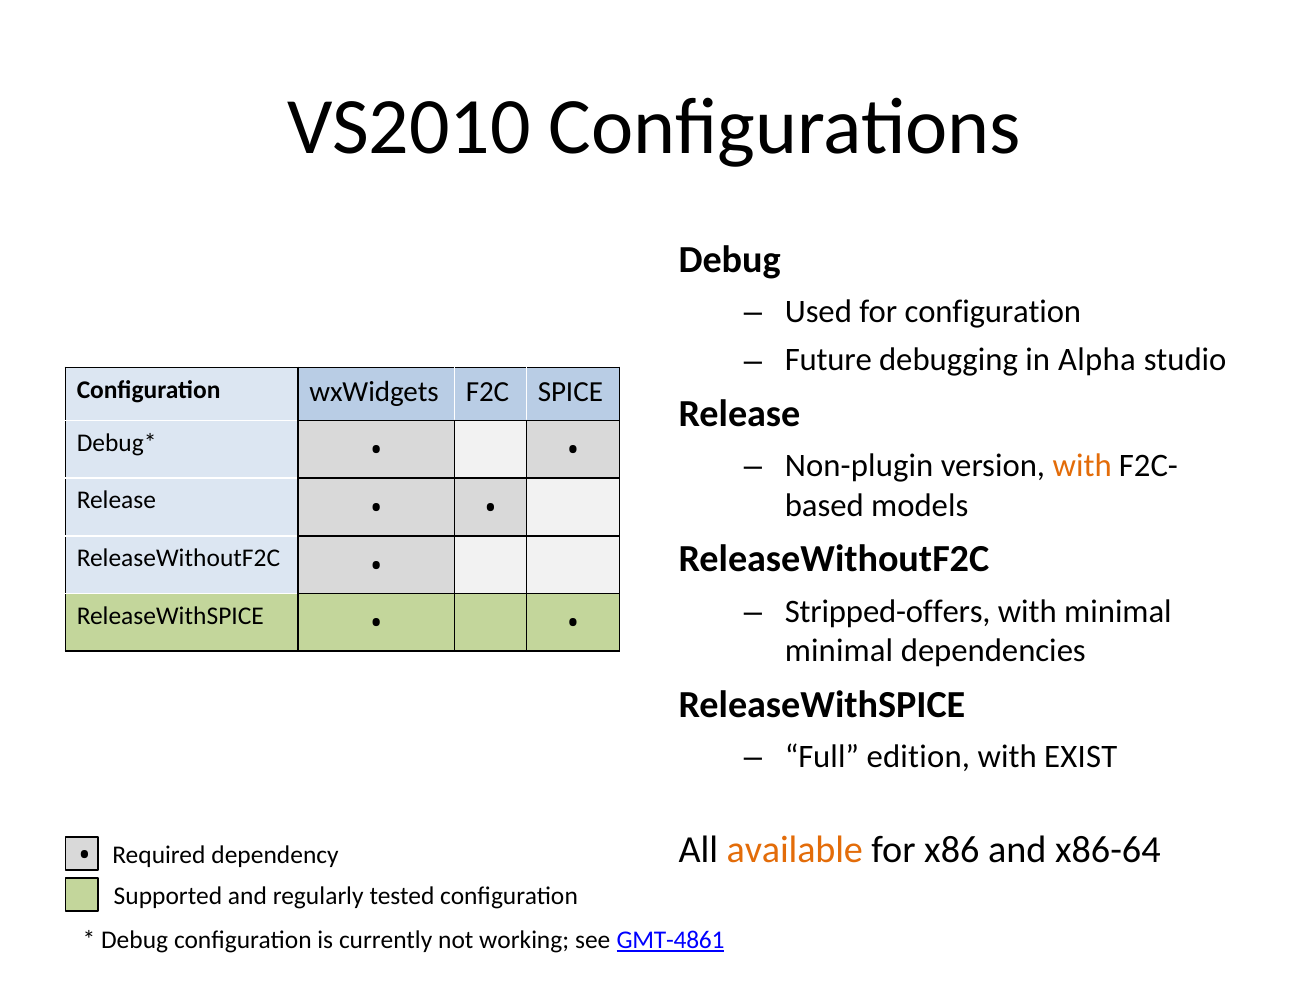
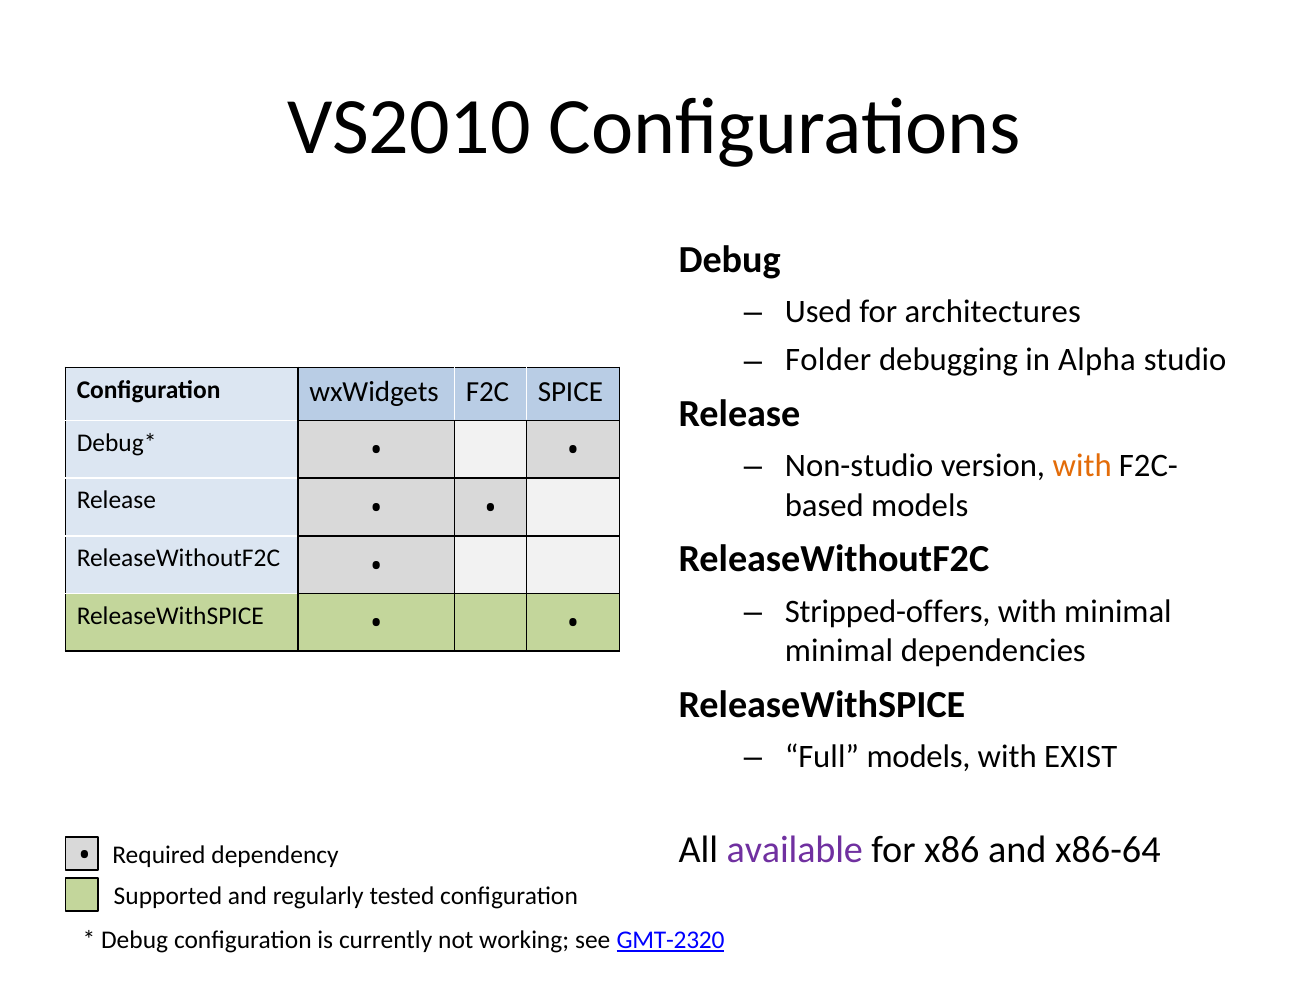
for configuration: configuration -> architectures
Future: Future -> Folder
Non-plugin: Non-plugin -> Non-studio
Full edition: edition -> models
available colour: orange -> purple
GMT-4861: GMT-4861 -> GMT-2320
